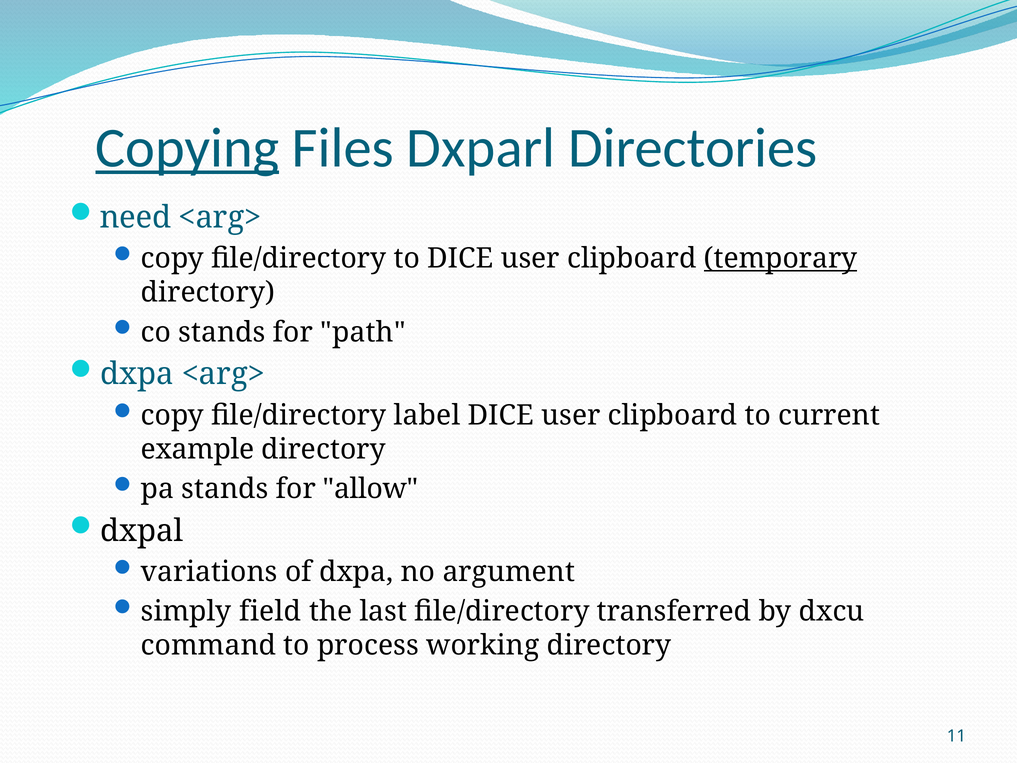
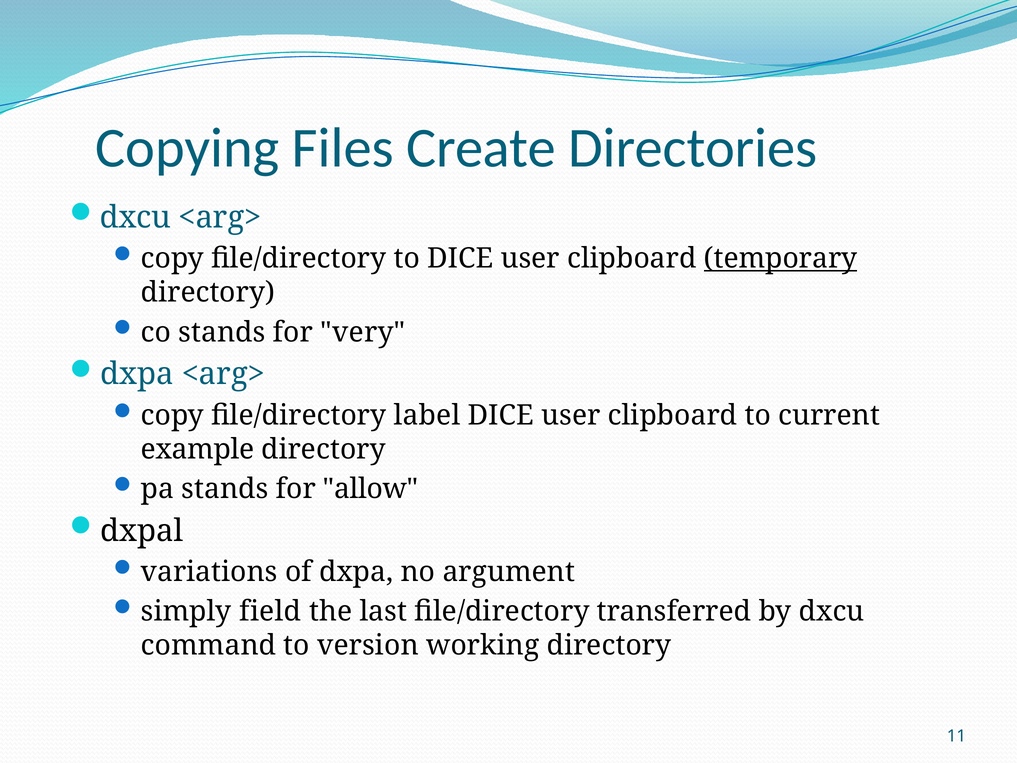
Copying underline: present -> none
Dxparl: Dxparl -> Create
need at (135, 217): need -> dxcu
path: path -> very
process: process -> version
